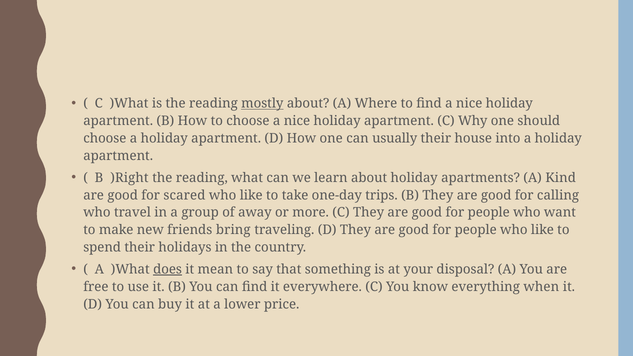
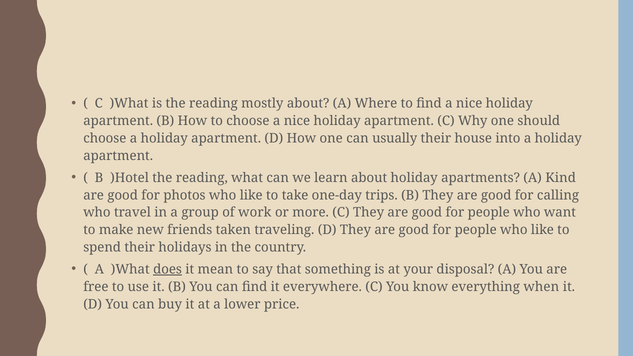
mostly underline: present -> none
)Right: )Right -> )Hotel
scared: scared -> photos
away: away -> work
bring: bring -> taken
